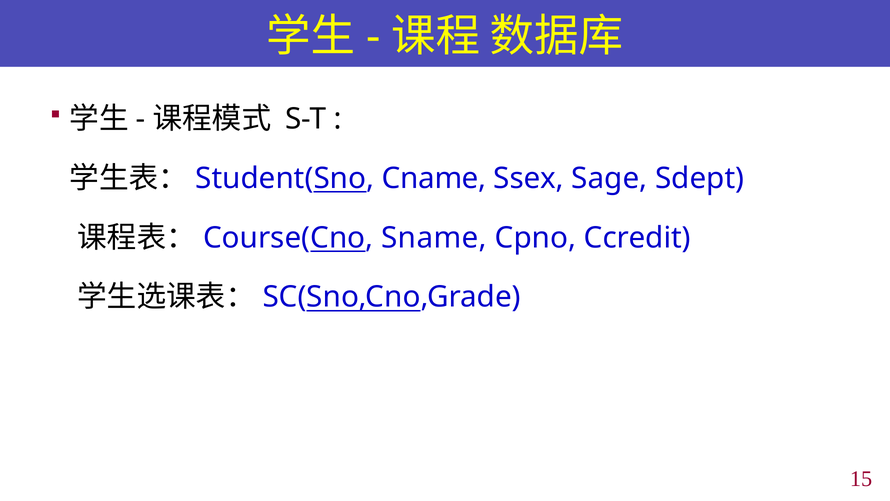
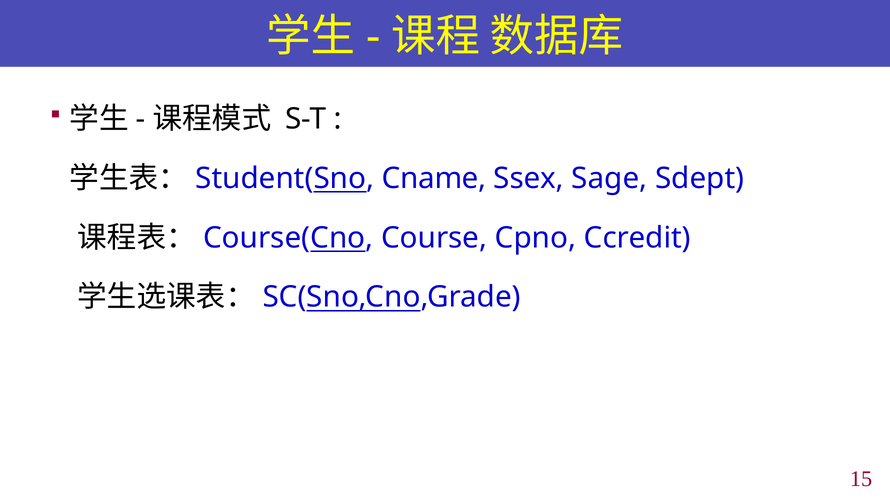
Sname: Sname -> Course
